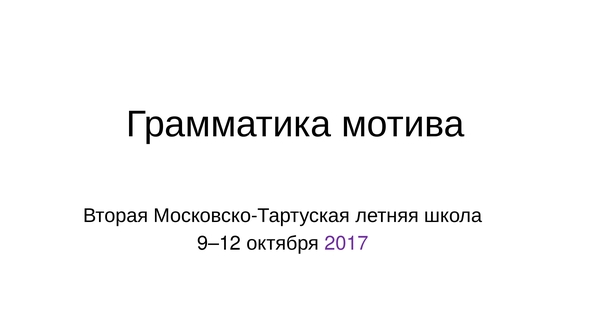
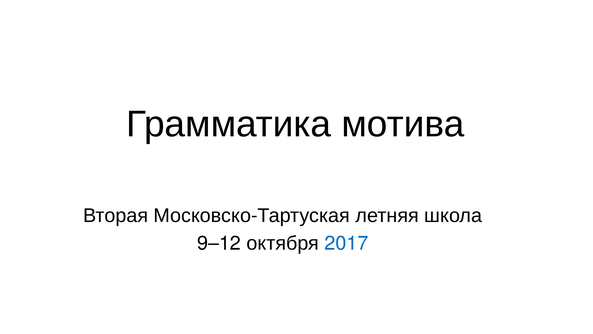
2017 colour: purple -> blue
